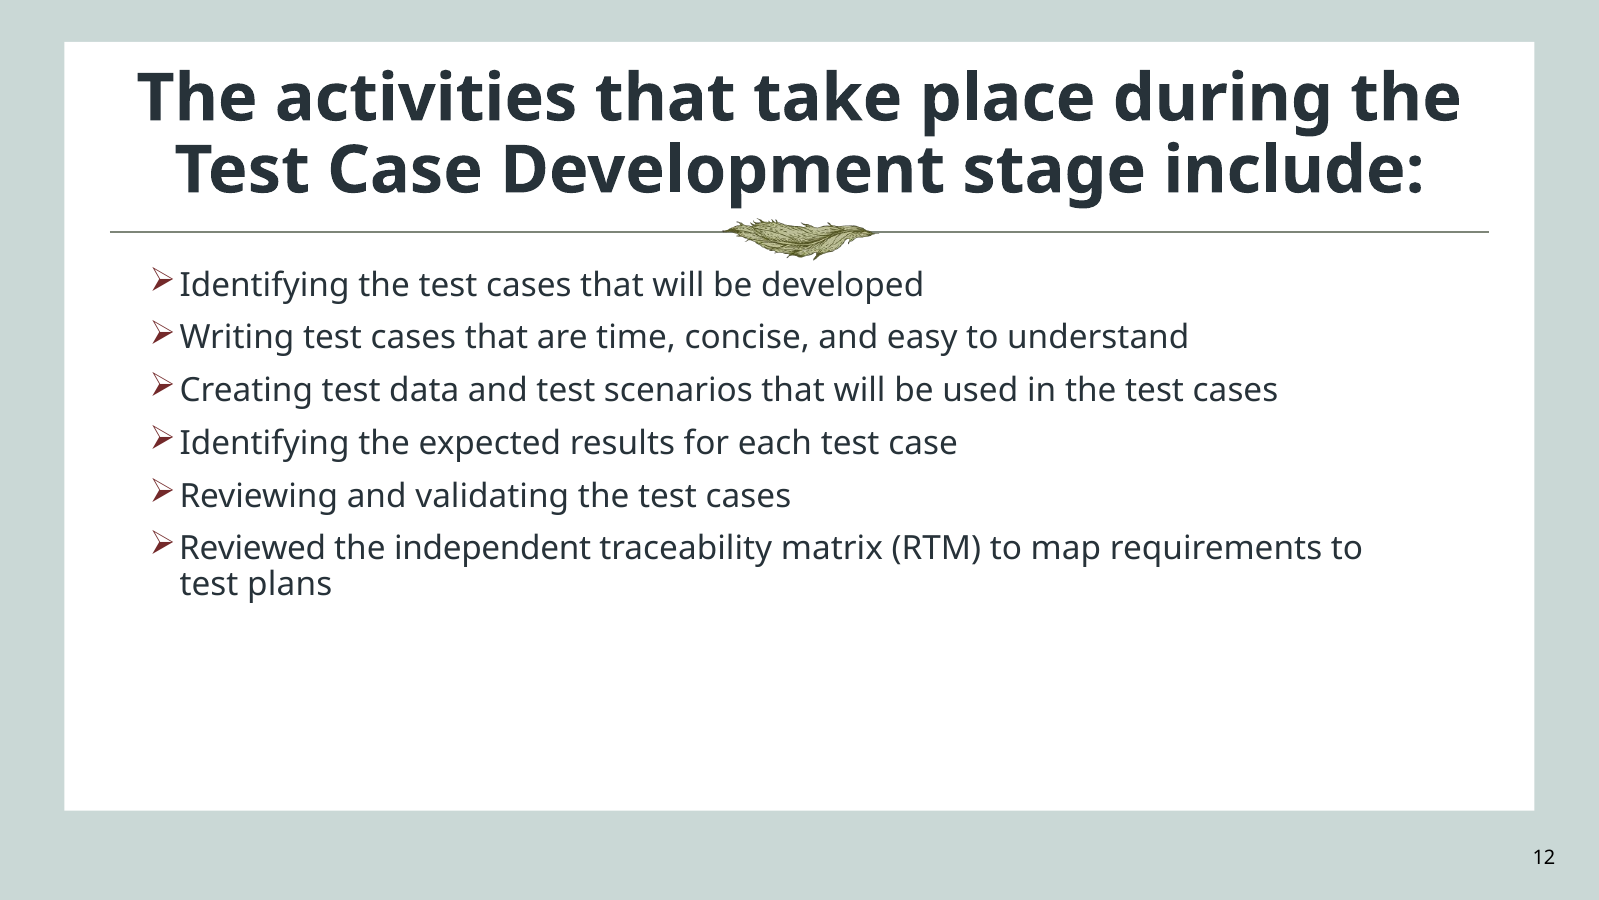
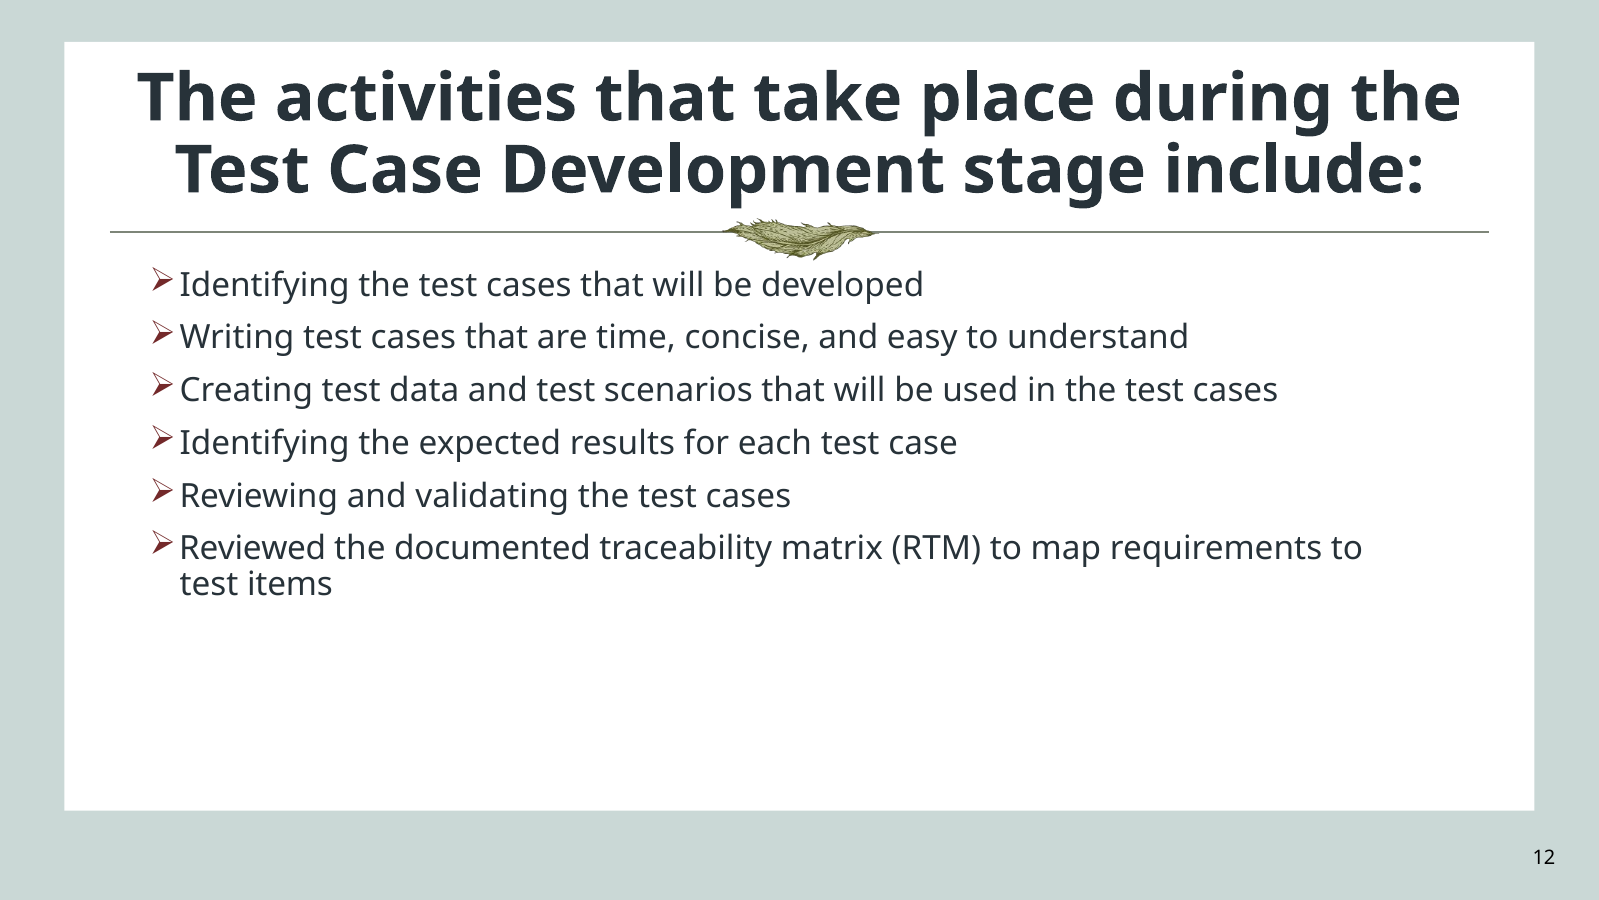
independent: independent -> documented
plans: plans -> items
